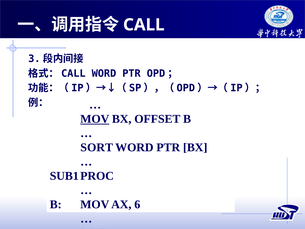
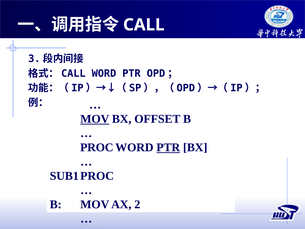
SORT: SORT -> PROC
PTR at (168, 147) underline: none -> present
6: 6 -> 2
